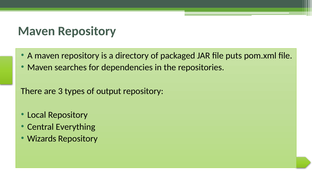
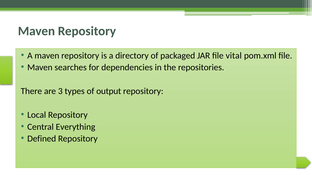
puts: puts -> vital
Wizards: Wizards -> Defined
